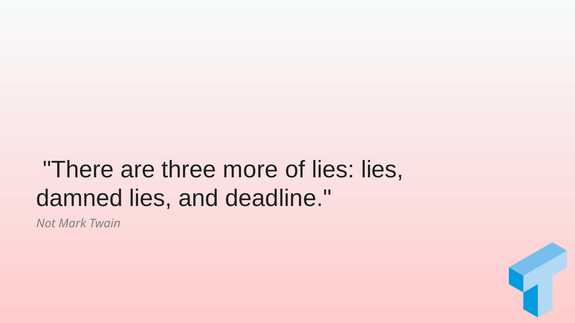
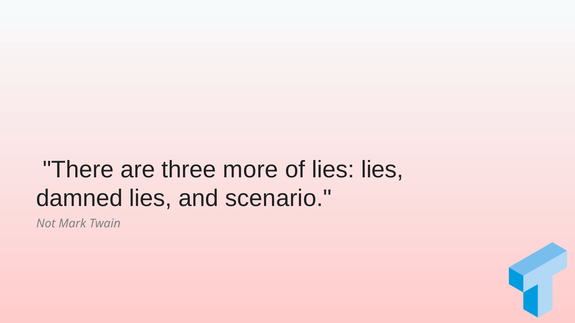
deadline: deadline -> scenario
